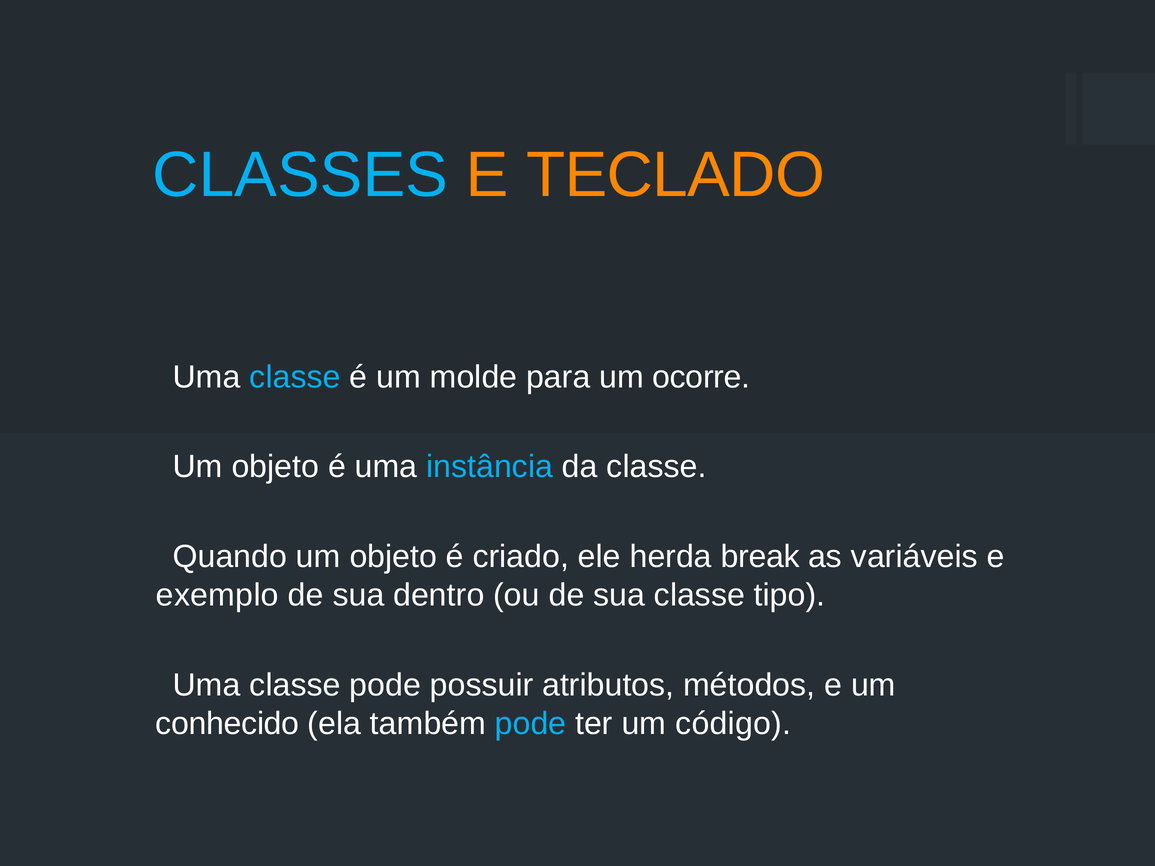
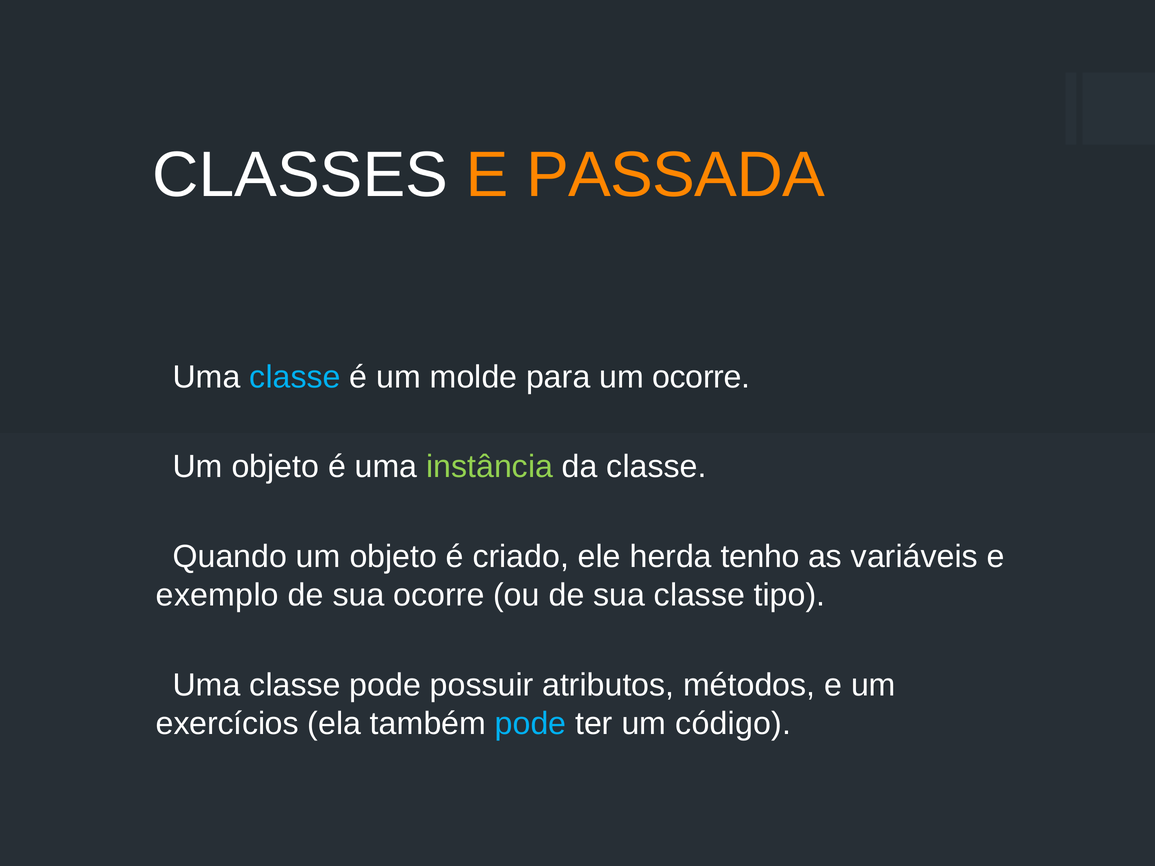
CLASSES colour: light blue -> white
TECLADO: TECLADO -> PASSADA
instância colour: light blue -> light green
break: break -> tenho
sua dentro: dentro -> ocorre
conhecido: conhecido -> exercícios
